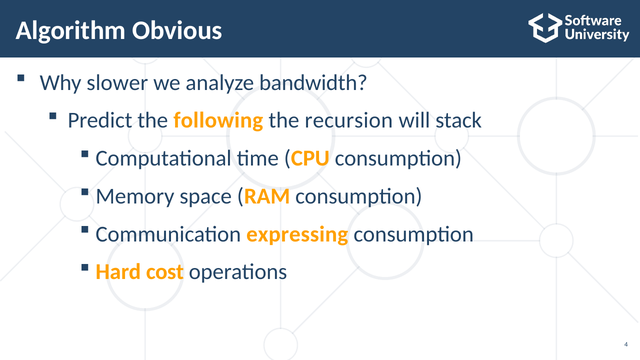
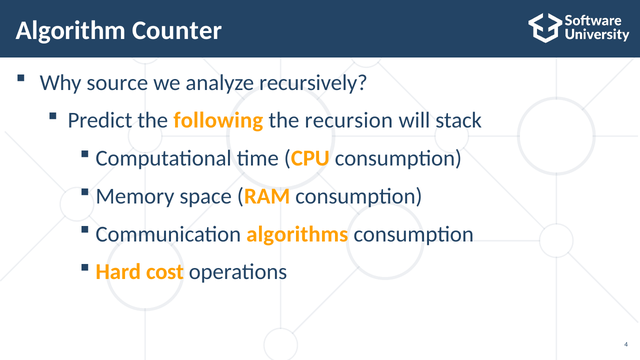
Obvious: Obvious -> Counter
slower: slower -> source
bandwidth: bandwidth -> recursively
expressing: expressing -> algorithms
